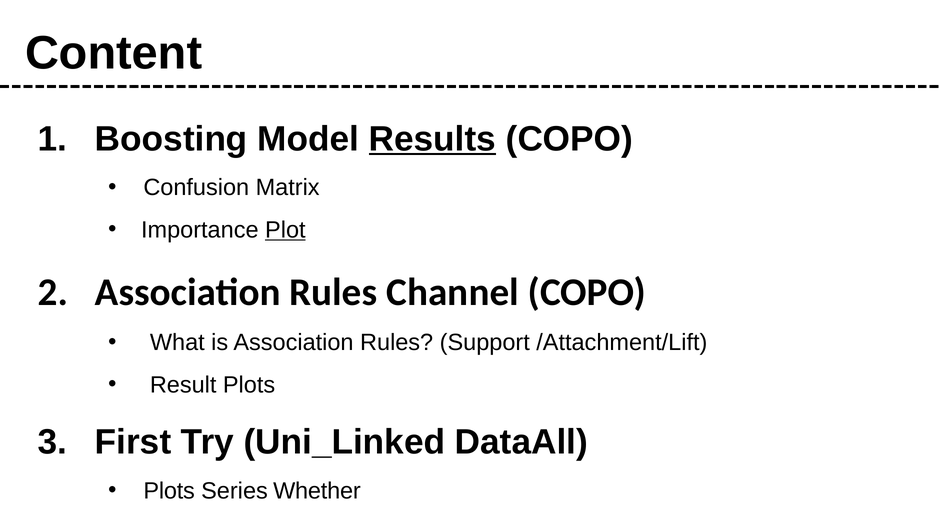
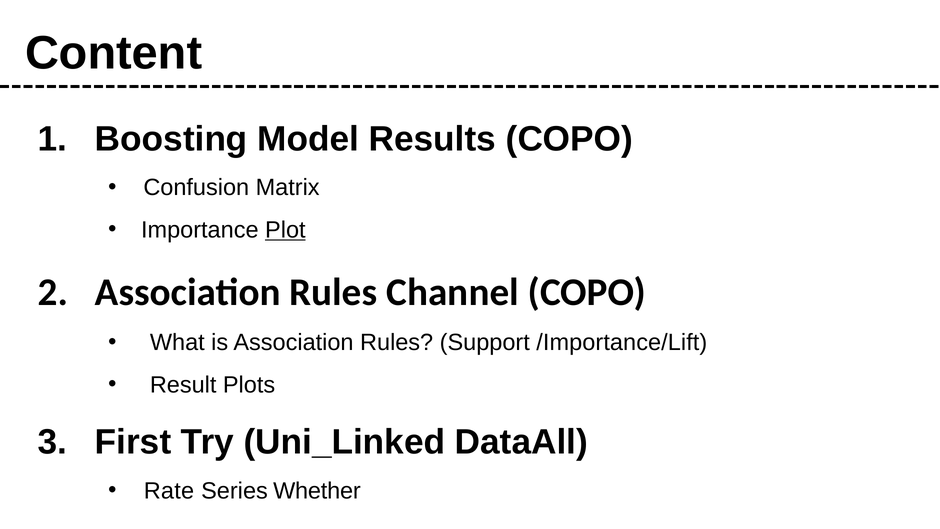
Results underline: present -> none
/Attachment/Lift: /Attachment/Lift -> /Importance/Lift
Plots at (169, 491): Plots -> Rate
